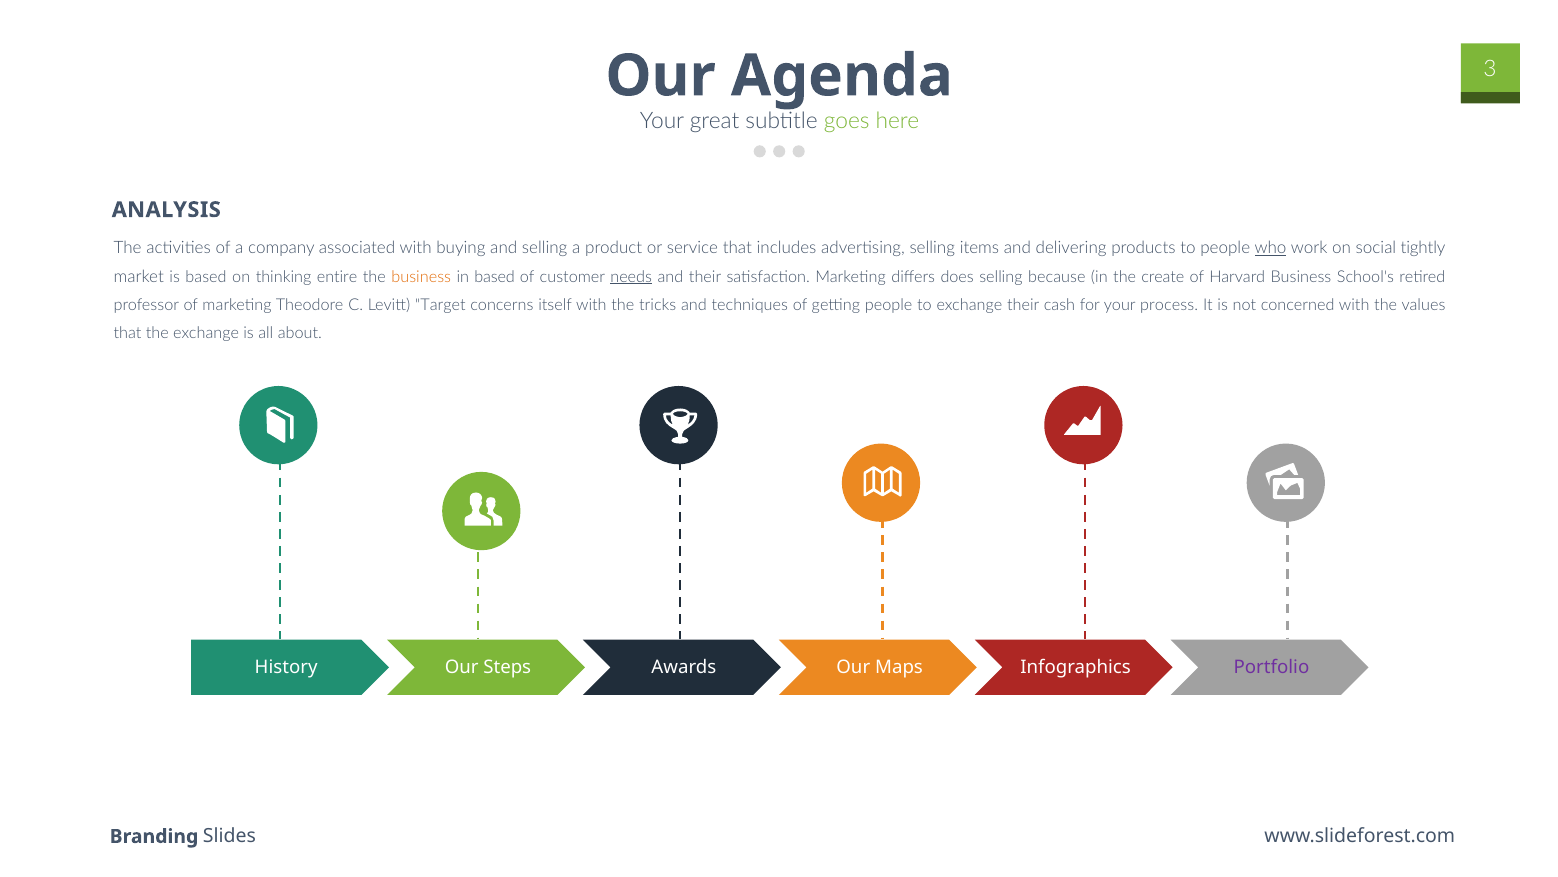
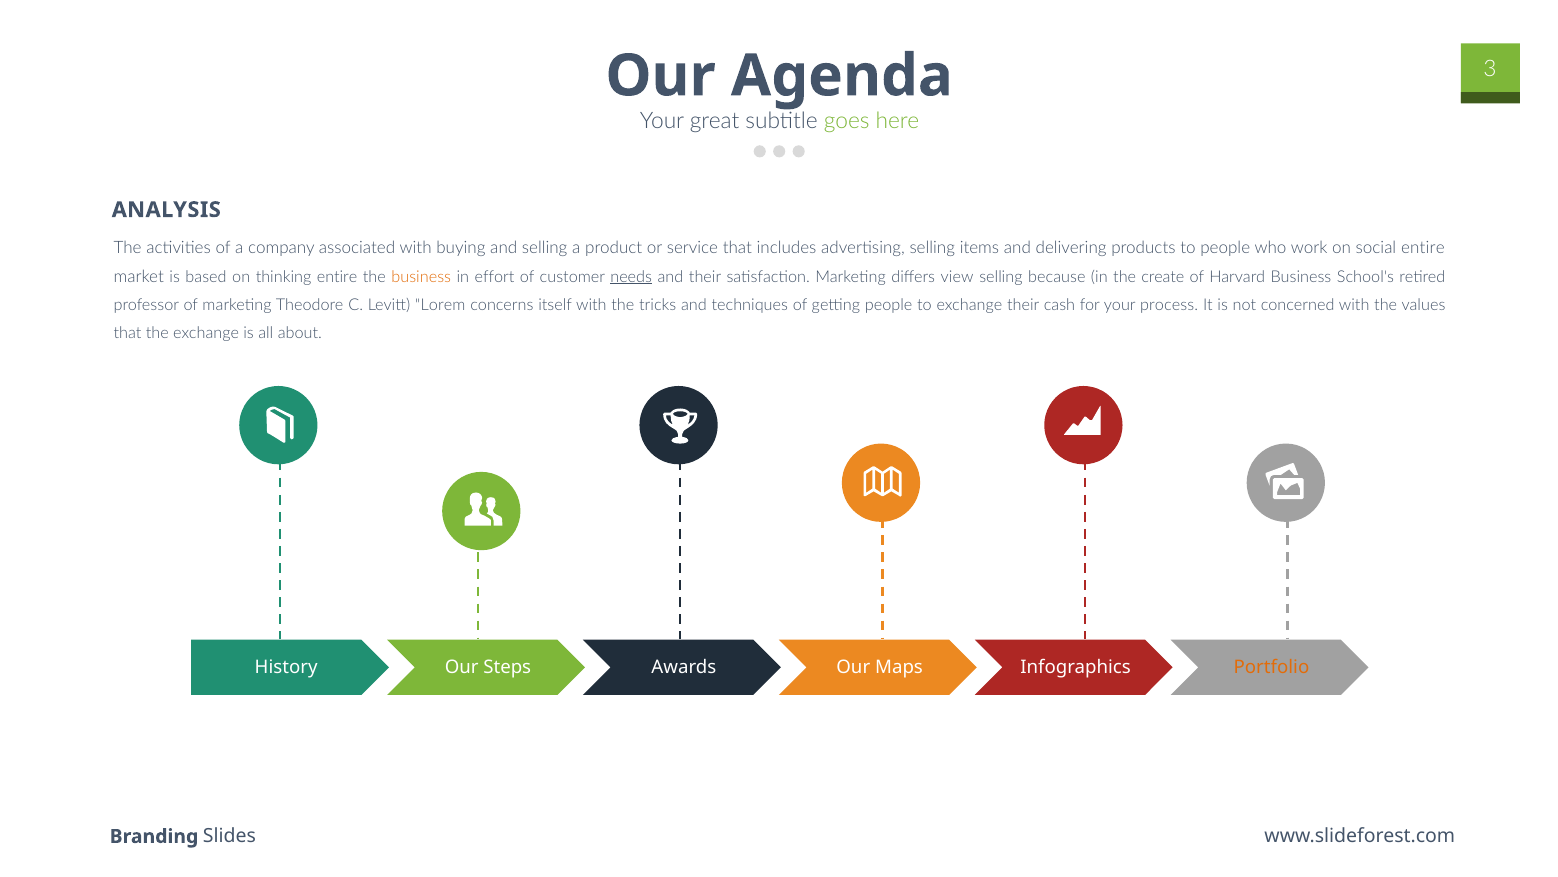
who underline: present -> none
social tightly: tightly -> entire
in based: based -> effort
does: does -> view
Target: Target -> Lorem
Portfolio colour: purple -> orange
